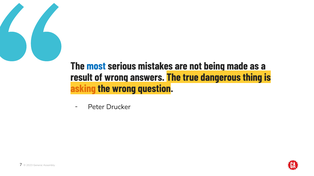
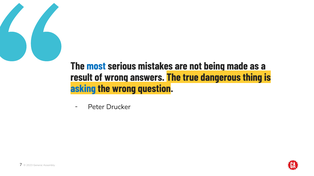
asking colour: orange -> blue
